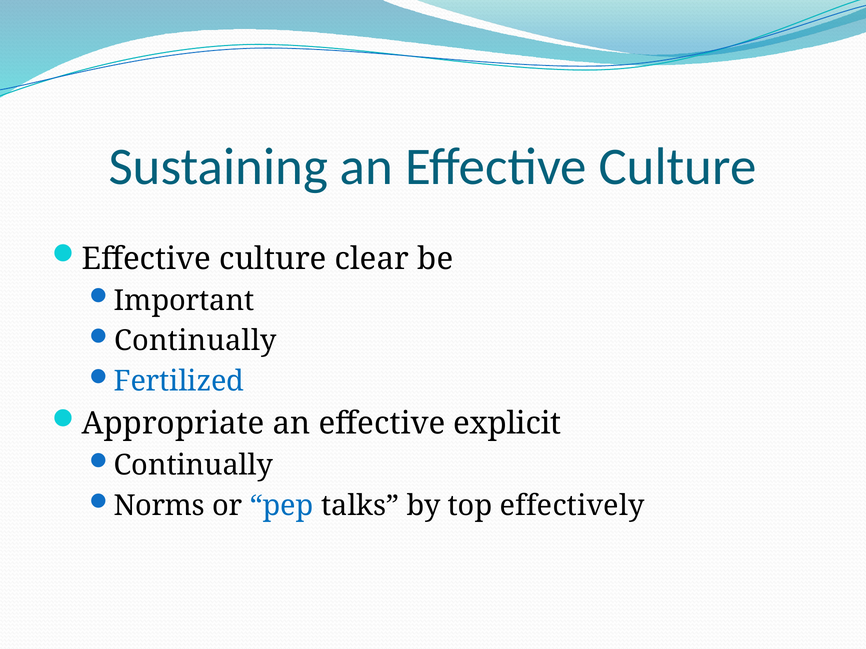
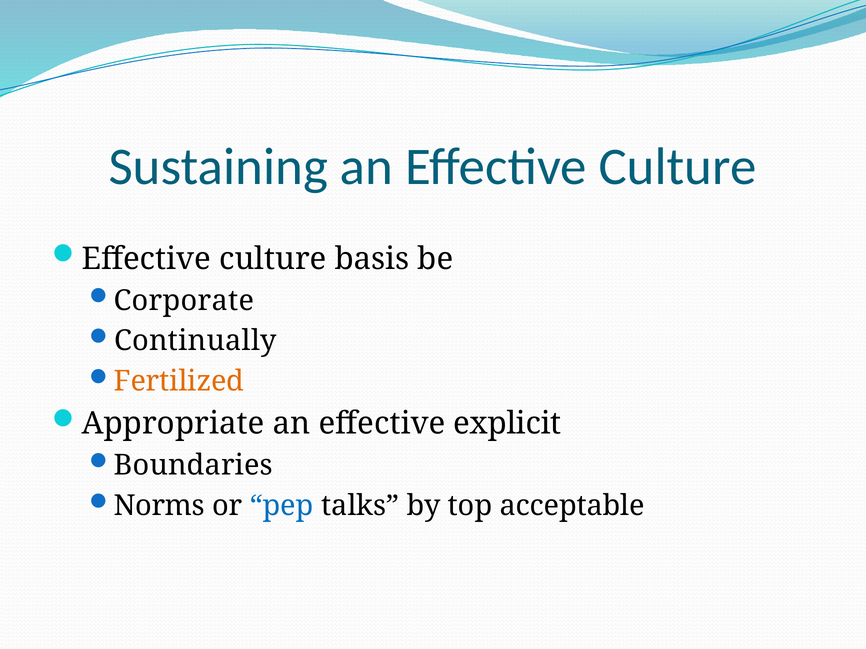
clear: clear -> basis
Important: Important -> Corporate
Fertilized colour: blue -> orange
Continually at (193, 466): Continually -> Boundaries
effectively: effectively -> acceptable
